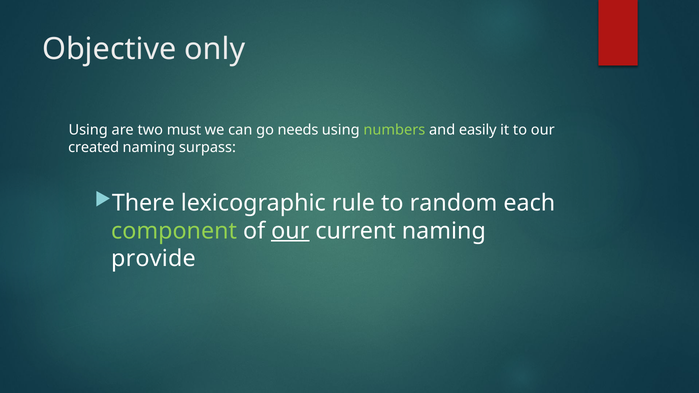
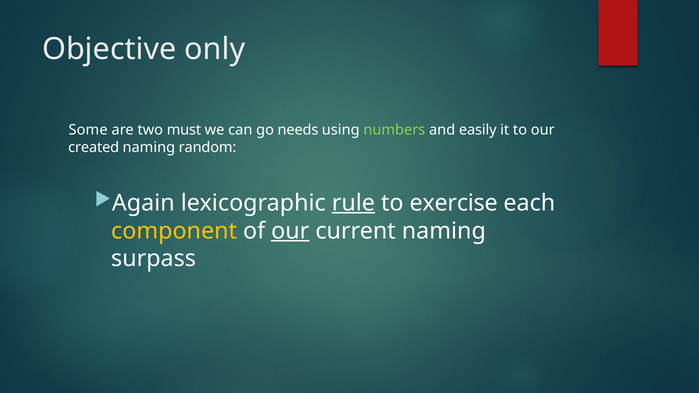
Using at (88, 130): Using -> Some
surpass: surpass -> random
There: There -> Again
rule underline: none -> present
random: random -> exercise
component colour: light green -> yellow
provide: provide -> surpass
